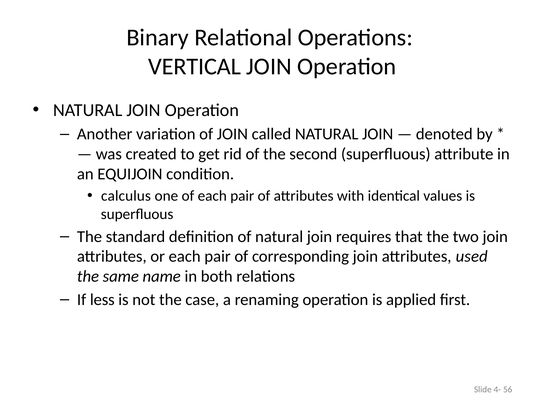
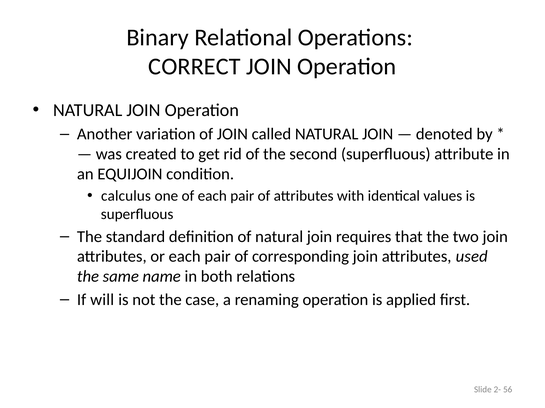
VERTICAL: VERTICAL -> CORRECT
less: less -> will
4-: 4- -> 2-
